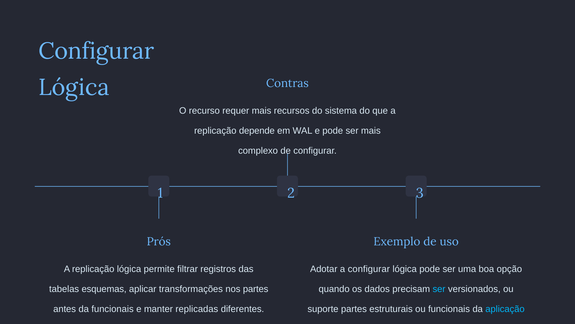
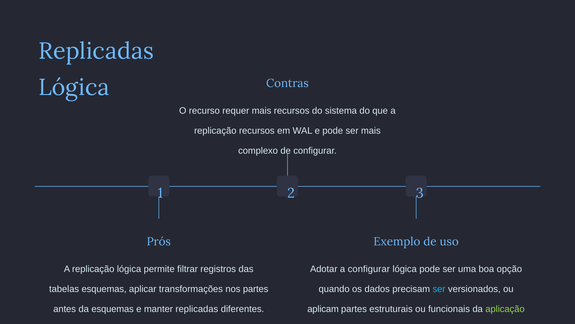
Configurar at (96, 51): Configurar -> Replicadas
replicação depende: depende -> recursos
da funcionais: funcionais -> esquemas
suporte: suporte -> aplicam
aplicação colour: light blue -> light green
